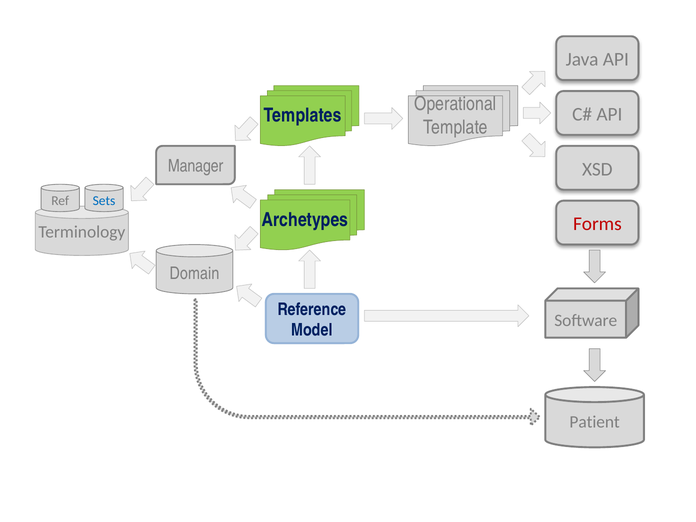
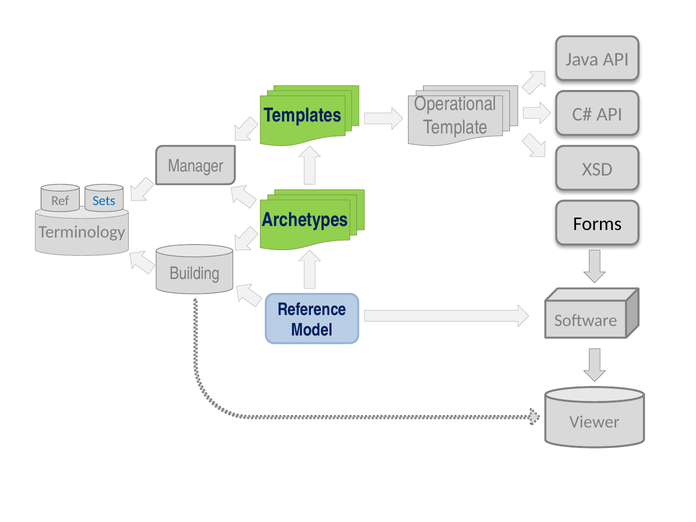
Forms colour: red -> black
Domain: Domain -> Building
Patient: Patient -> Viewer
